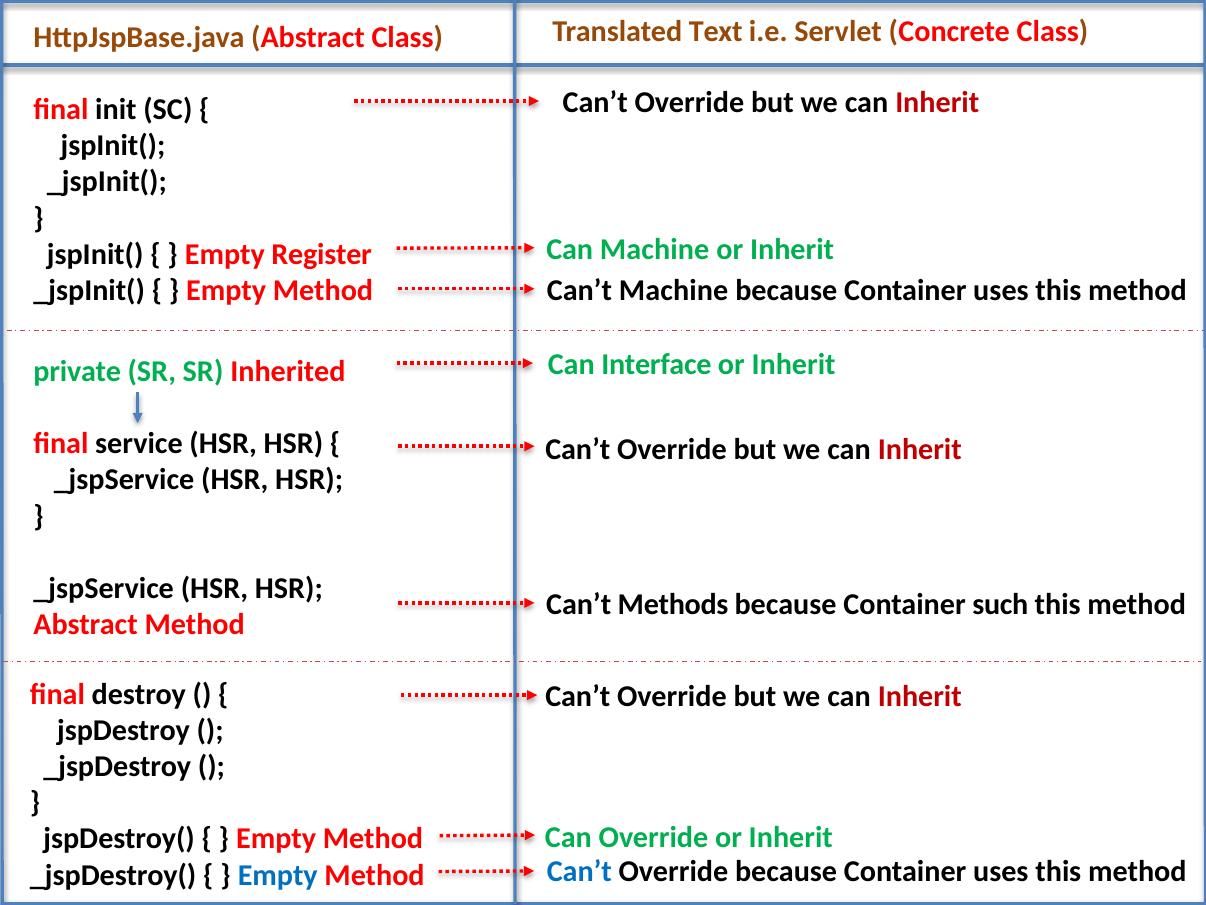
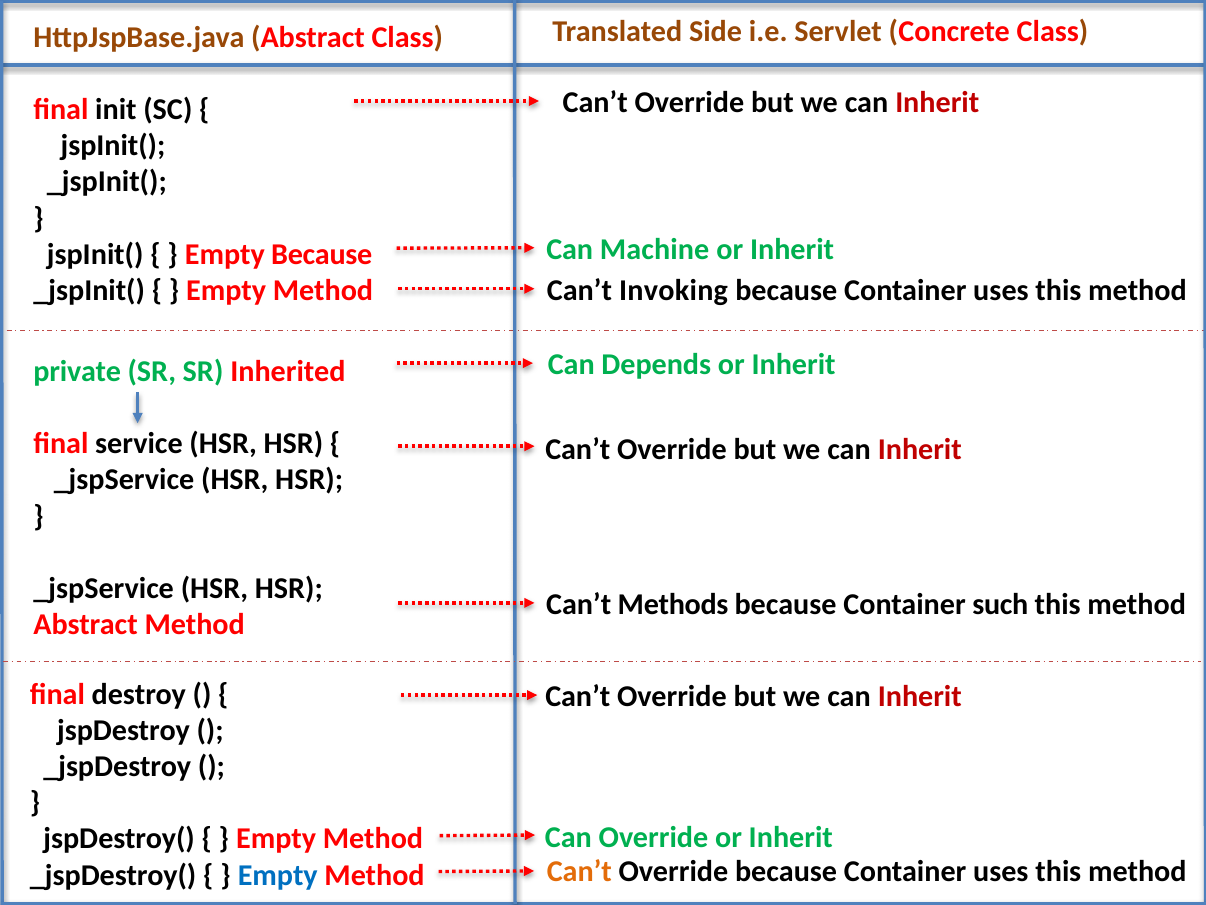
Text: Text -> Side
Empty Register: Register -> Because
Can’t Machine: Machine -> Invoking
Interface: Interface -> Depends
Can’t at (579, 871) colour: blue -> orange
